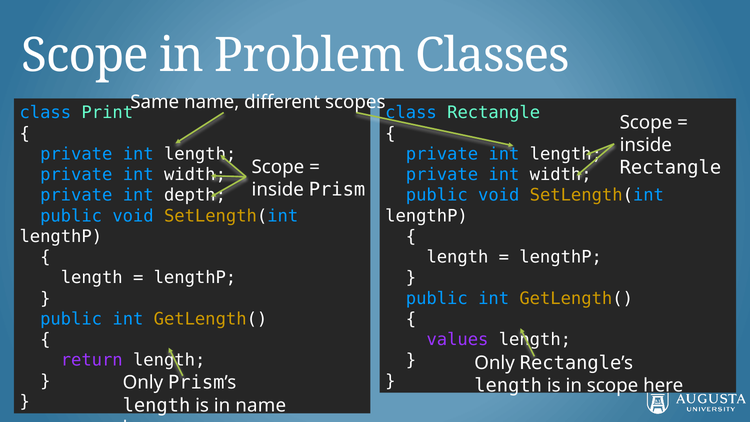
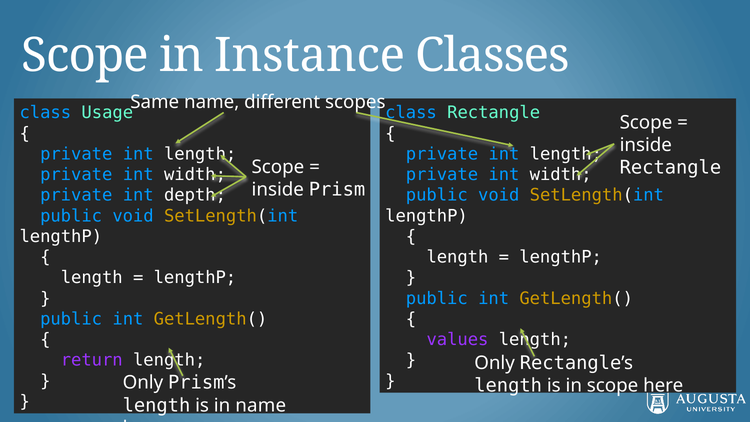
Problem: Problem -> Instance
Print: Print -> Usage
